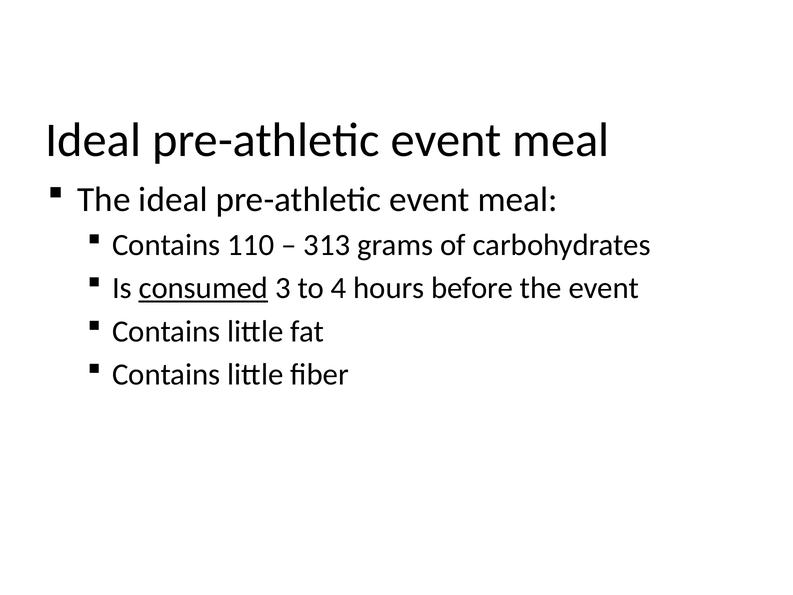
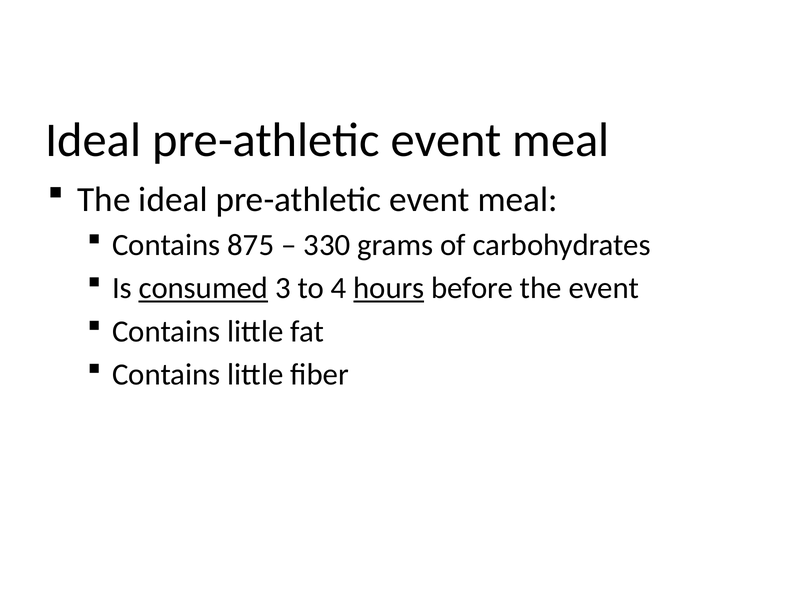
110: 110 -> 875
313: 313 -> 330
hours underline: none -> present
